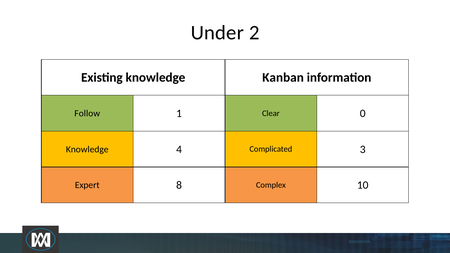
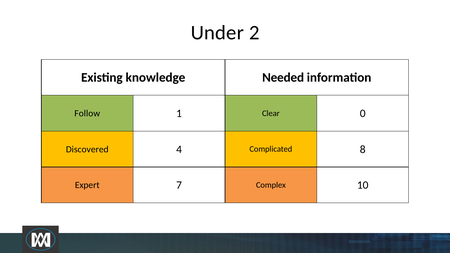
Kanban: Kanban -> Needed
Knowledge at (87, 149): Knowledge -> Discovered
3: 3 -> 8
8: 8 -> 7
